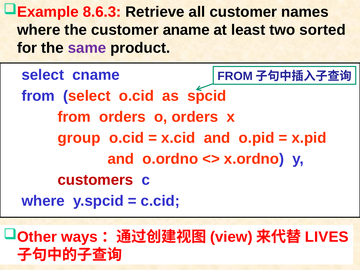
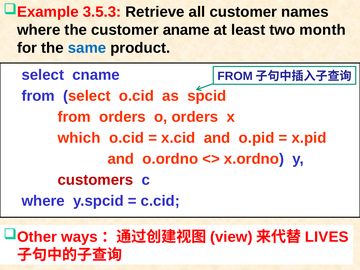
8.6.3: 8.6.3 -> 3.5.3
sorted: sorted -> month
same colour: purple -> blue
group: group -> which
